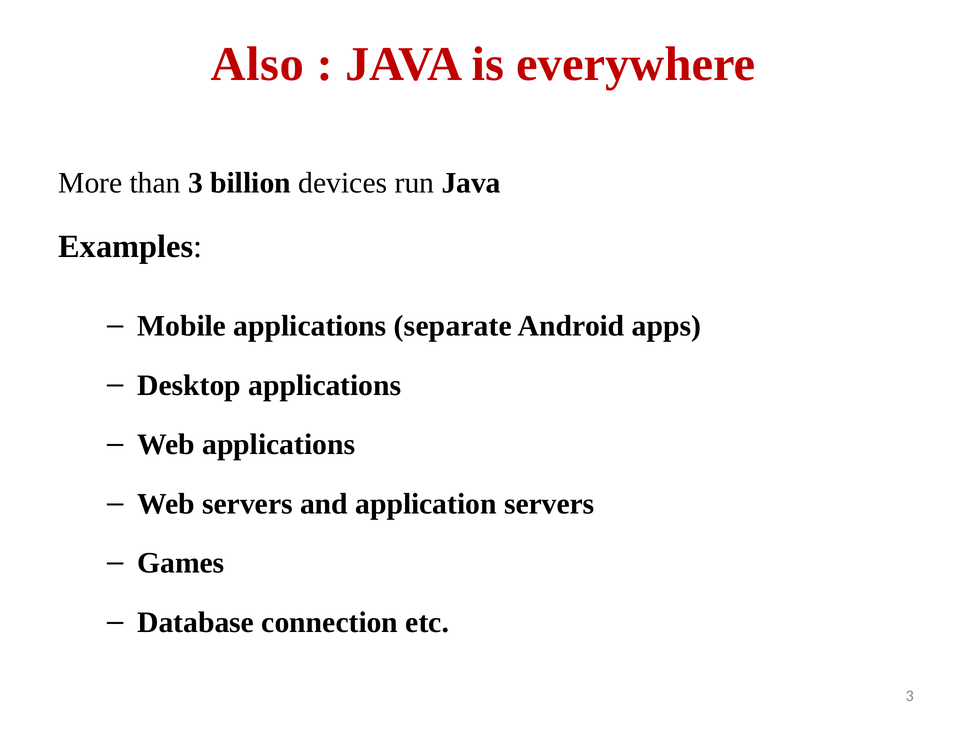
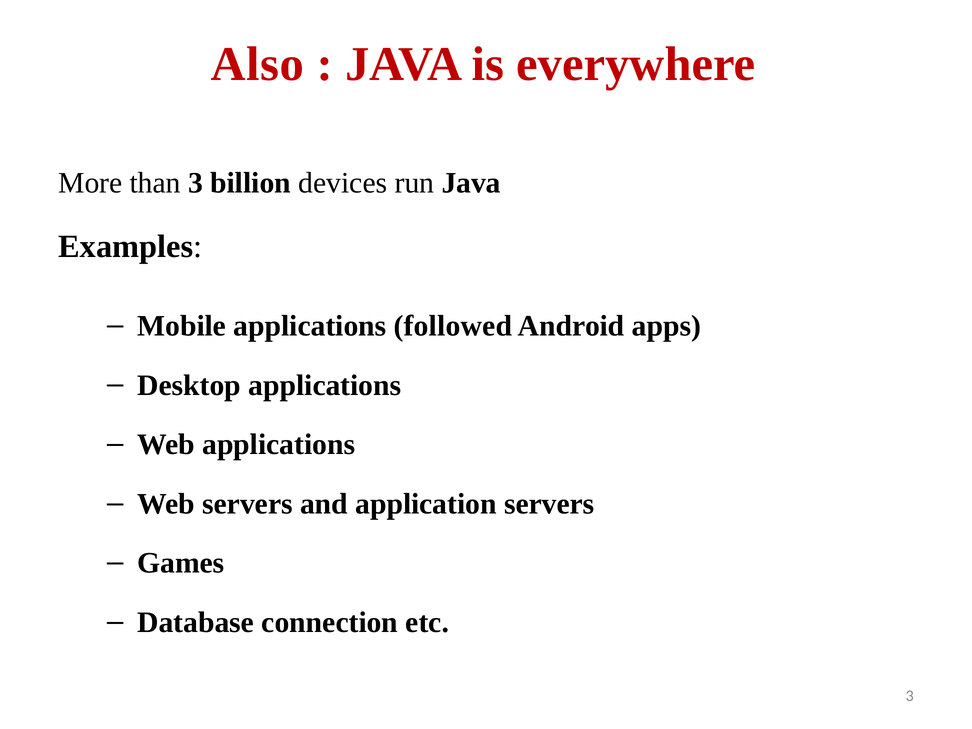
separate: separate -> followed
